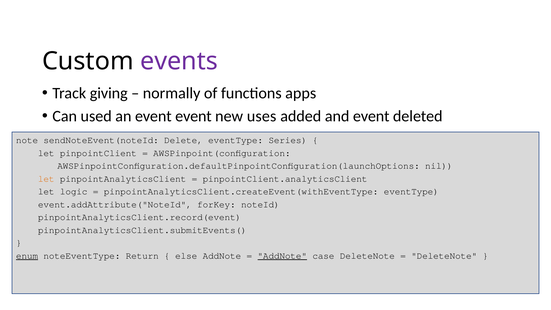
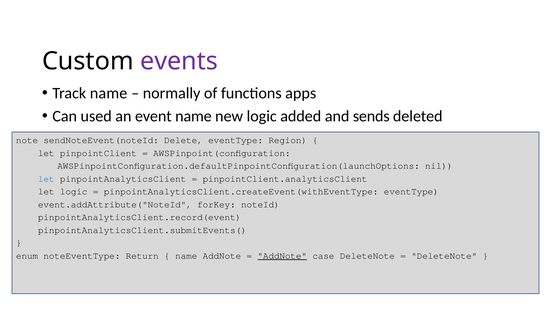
Track giving: giving -> name
event event: event -> name
new uses: uses -> logic
and event: event -> sends
Series: Series -> Region
let at (46, 179) colour: orange -> blue
enum underline: present -> none
else at (186, 256): else -> name
